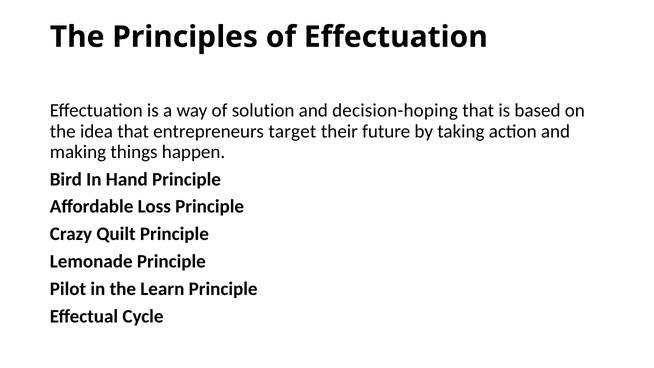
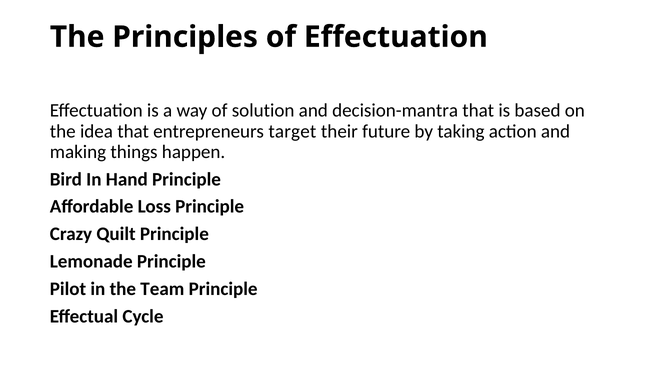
decision-hoping: decision-hoping -> decision-mantra
Learn: Learn -> Team
